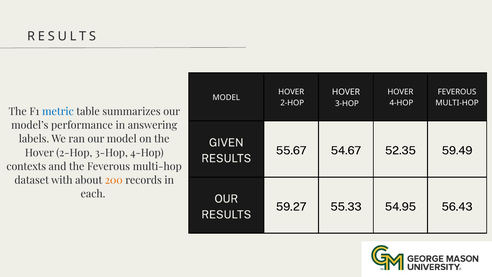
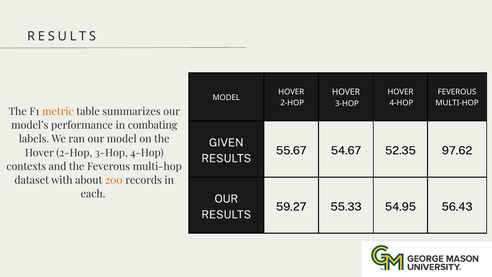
metric colour: blue -> orange
answering: answering -> combating
59.49: 59.49 -> 97.62
